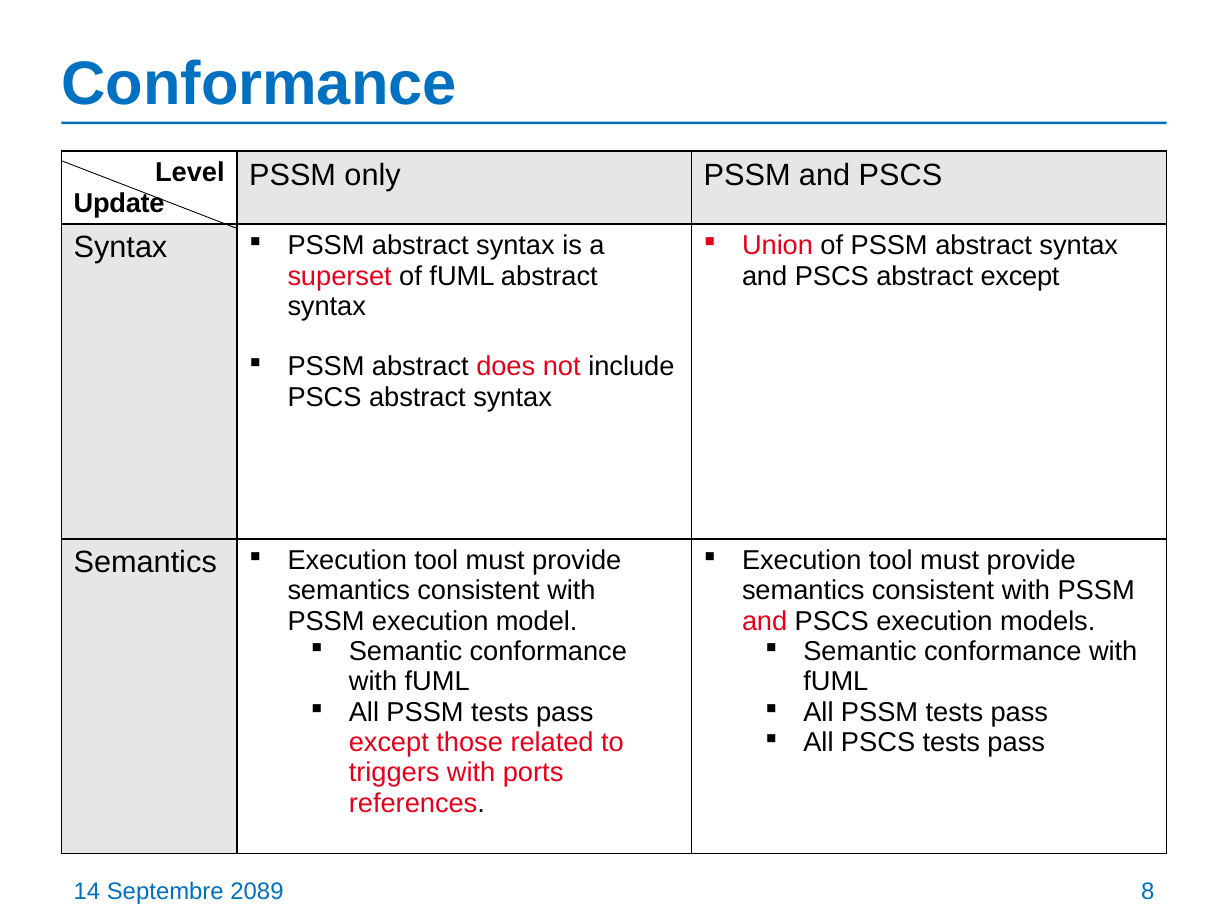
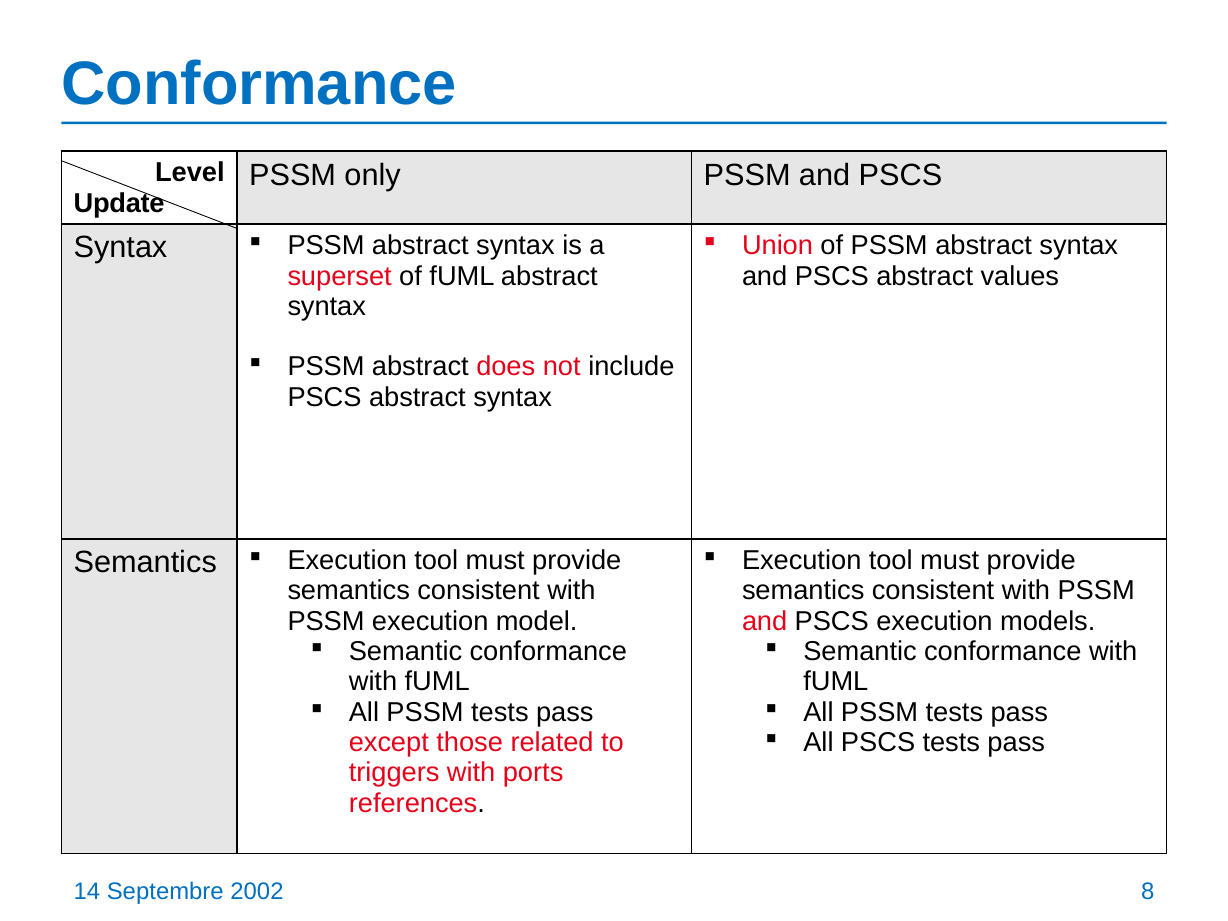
abstract except: except -> values
2089: 2089 -> 2002
